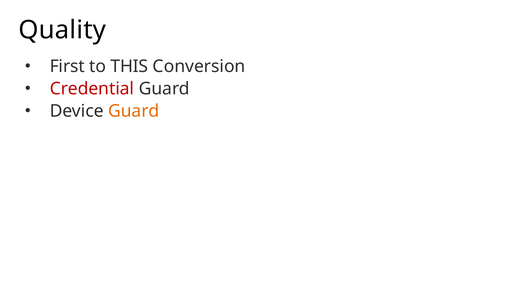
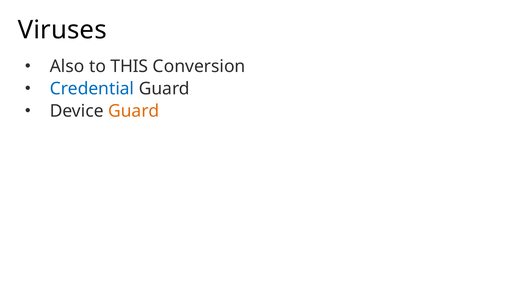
Quality: Quality -> Viruses
First: First -> Also
Credential colour: red -> blue
